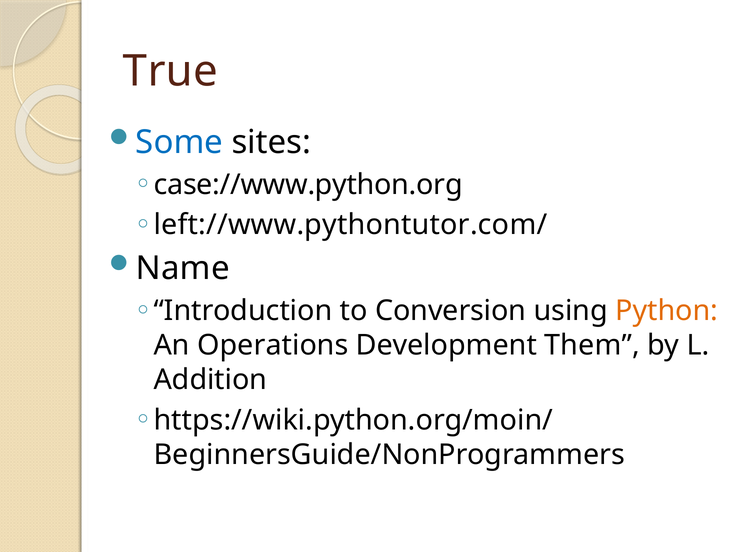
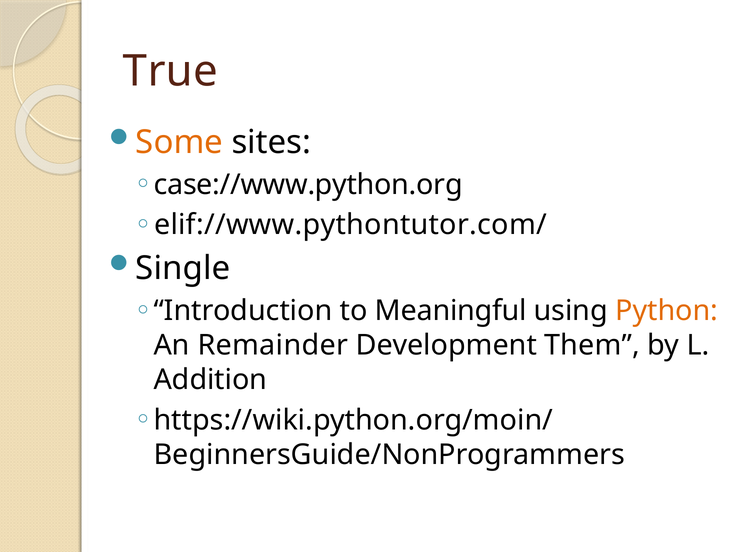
Some colour: blue -> orange
left://www.pythontutor.com/: left://www.pythontutor.com/ -> elif://www.pythontutor.com/
Name: Name -> Single
Conversion: Conversion -> Meaningful
Operations: Operations -> Remainder
